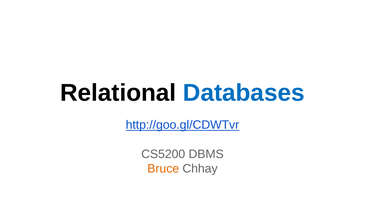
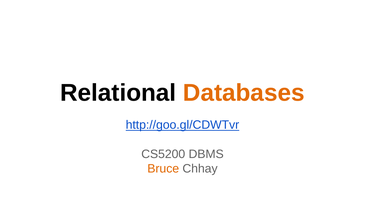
Databases colour: blue -> orange
